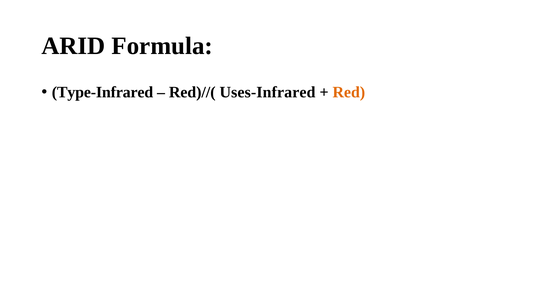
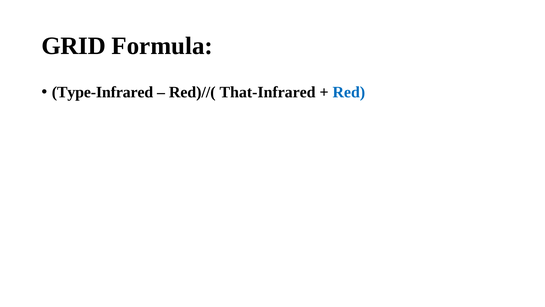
ARID: ARID -> GRID
Uses-Infrared: Uses-Infrared -> That-Infrared
Red colour: orange -> blue
